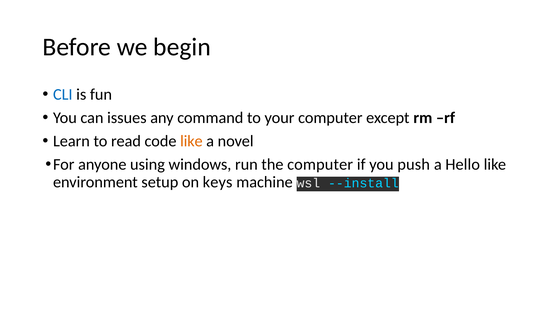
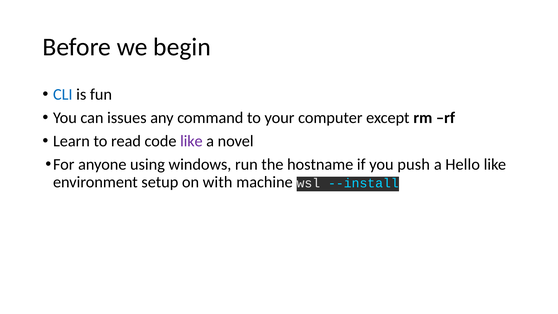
like at (191, 141) colour: orange -> purple
the computer: computer -> hostname
keys: keys -> with
